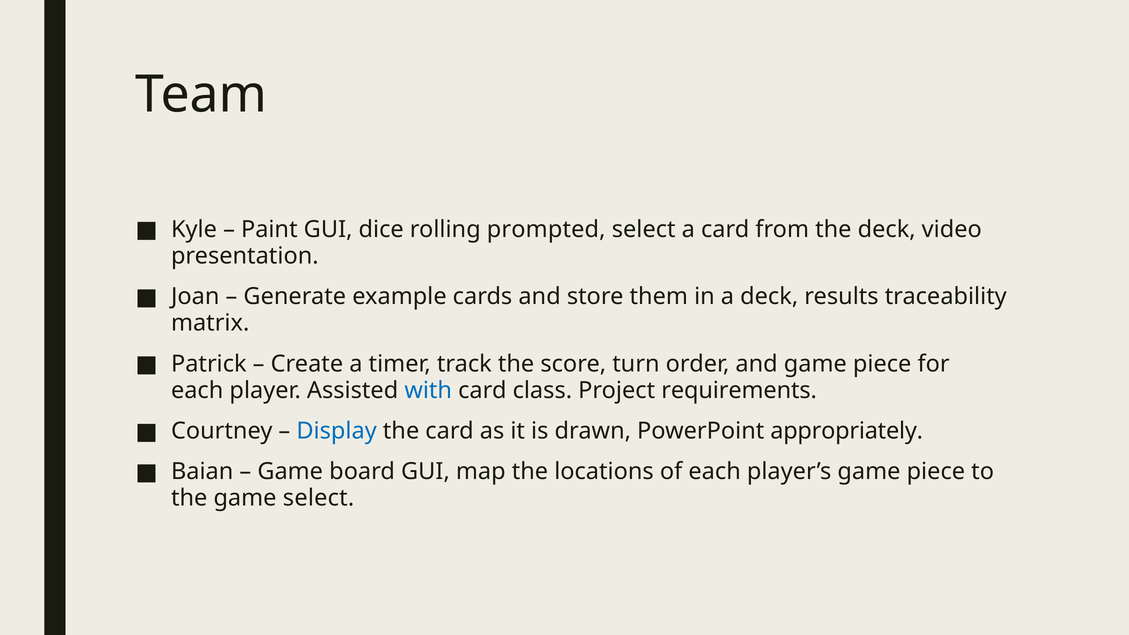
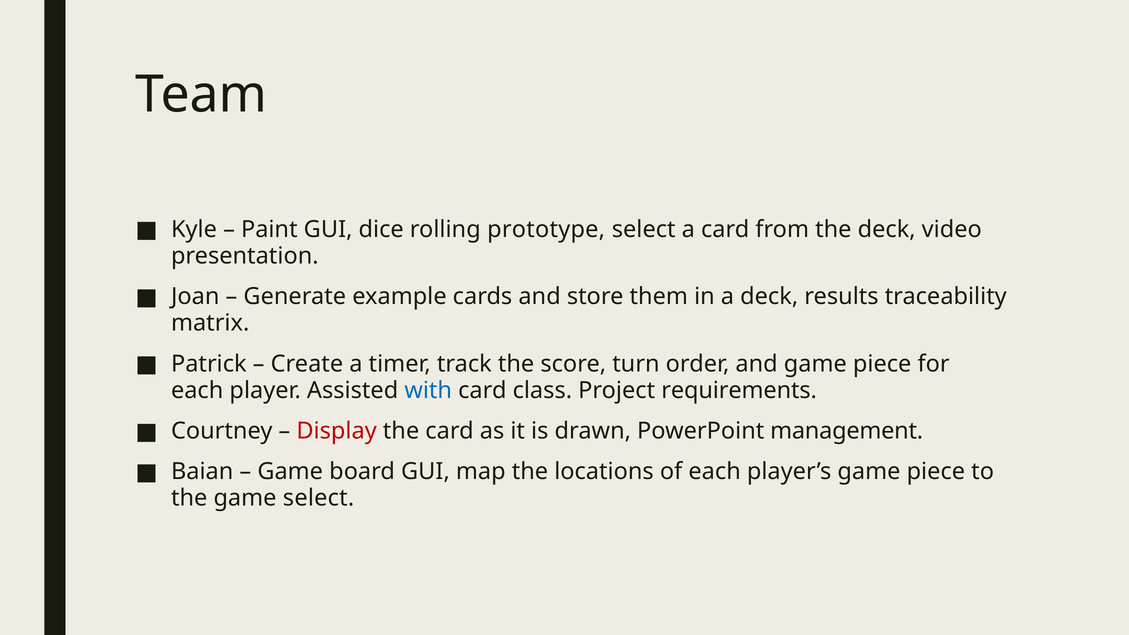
prompted: prompted -> prototype
Display colour: blue -> red
appropriately: appropriately -> management
